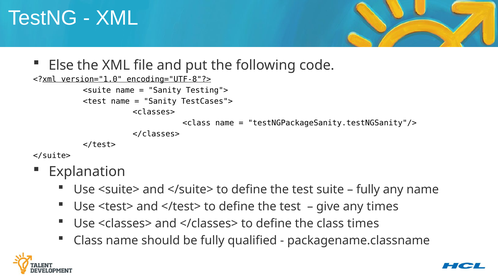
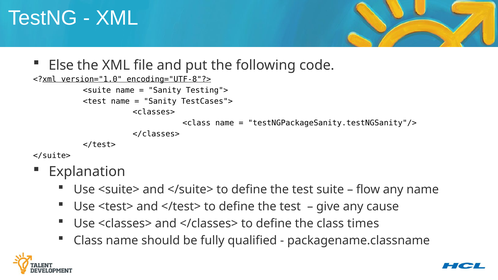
fully at (368, 190): fully -> flow
any times: times -> cause
